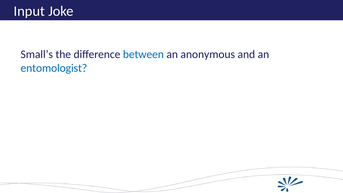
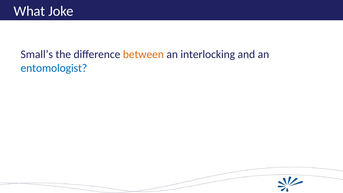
Input: Input -> What
between colour: blue -> orange
anonymous: anonymous -> interlocking
